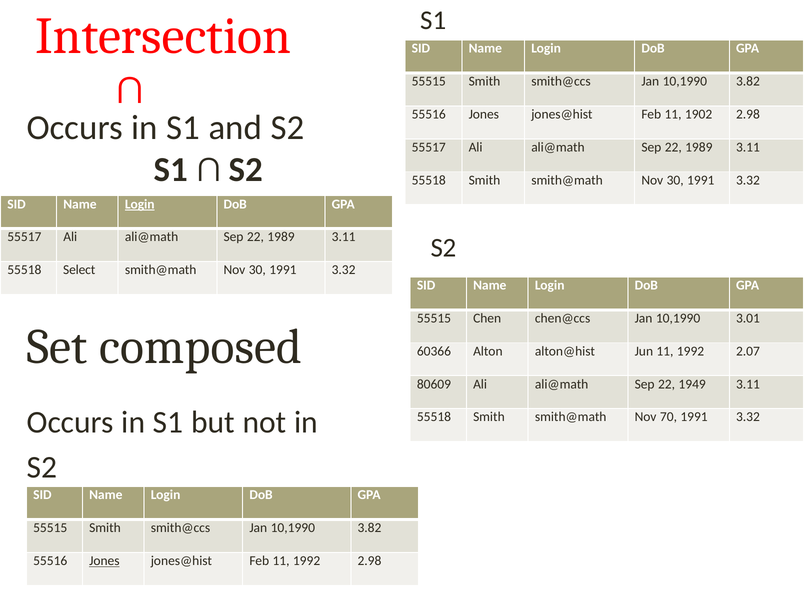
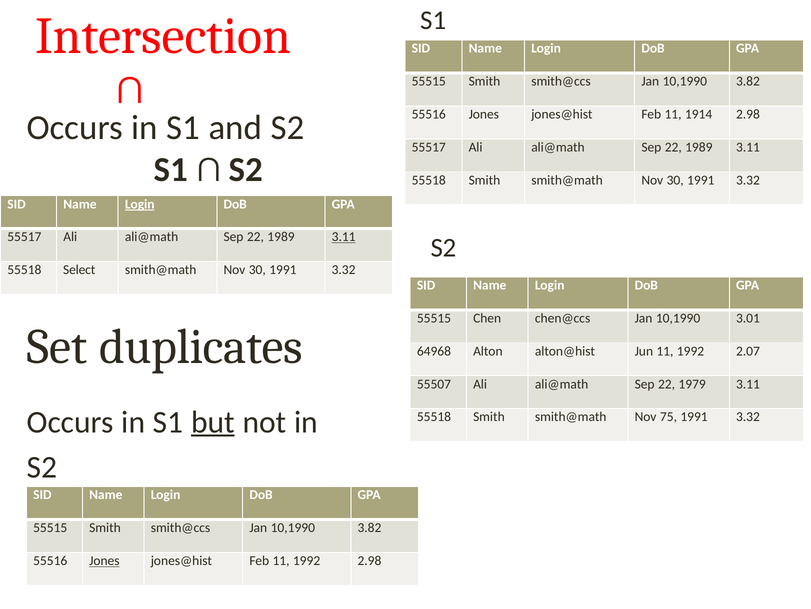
1902: 1902 -> 1914
3.11 at (344, 237) underline: none -> present
composed: composed -> duplicates
60366: 60366 -> 64968
80609: 80609 -> 55507
1949: 1949 -> 1979
but underline: none -> present
70: 70 -> 75
